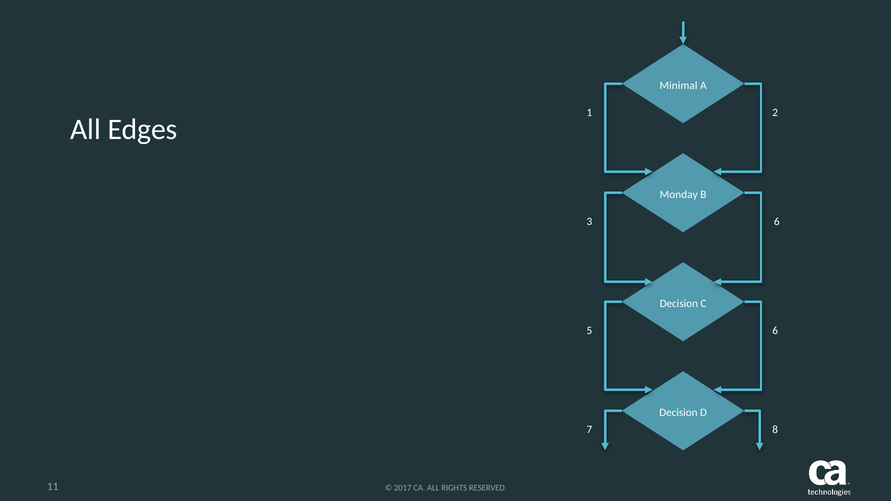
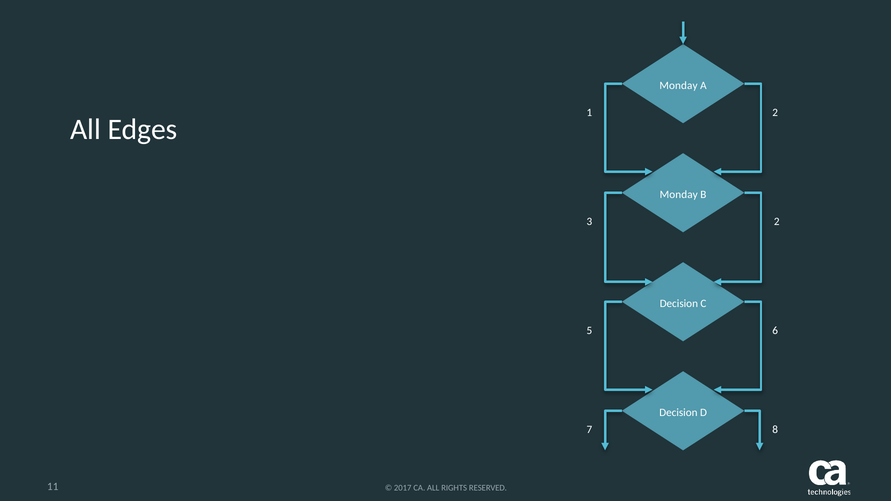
Minimal at (679, 86): Minimal -> Monday
3 6: 6 -> 2
